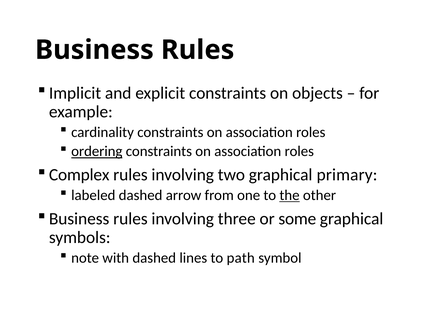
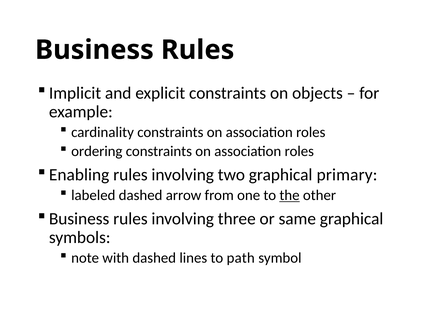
ordering underline: present -> none
Complex: Complex -> Enabling
some: some -> same
